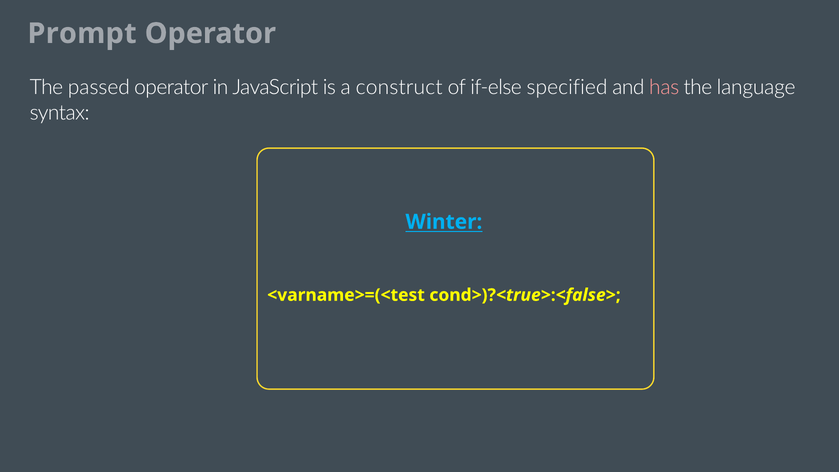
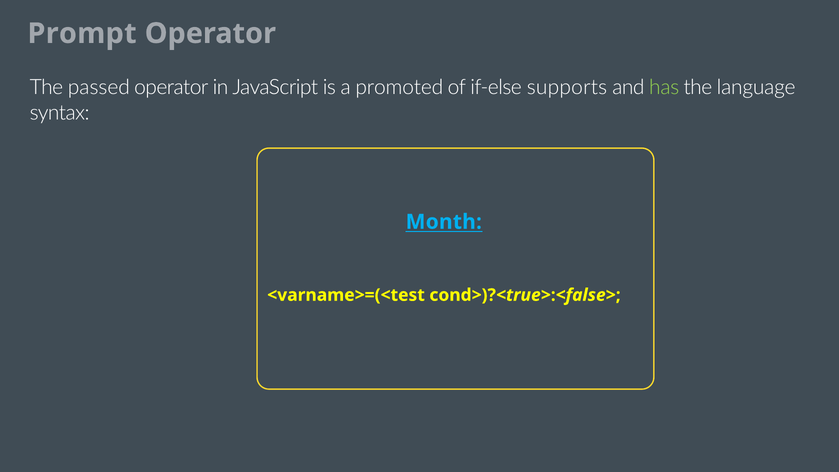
construct: construct -> promoted
specified: specified -> supports
has colour: pink -> light green
Winter: Winter -> Month
